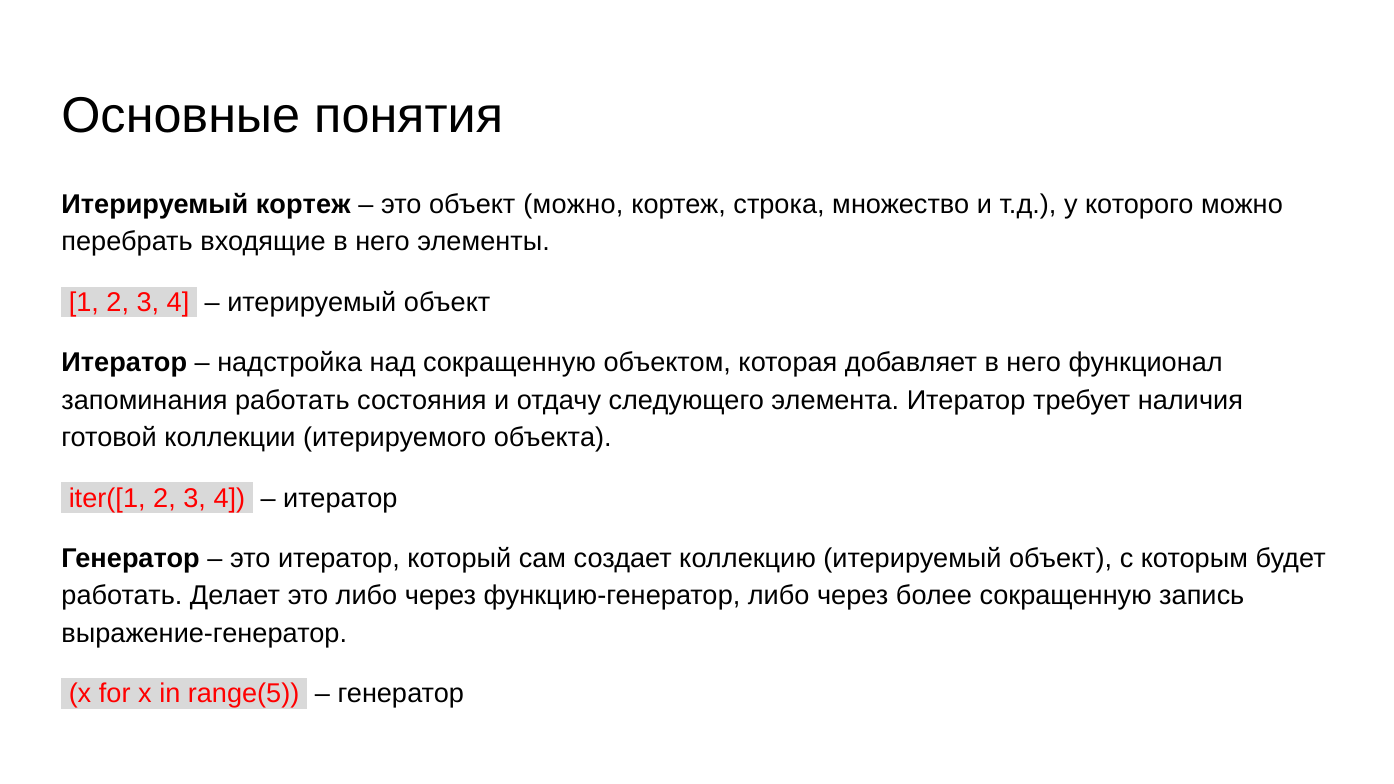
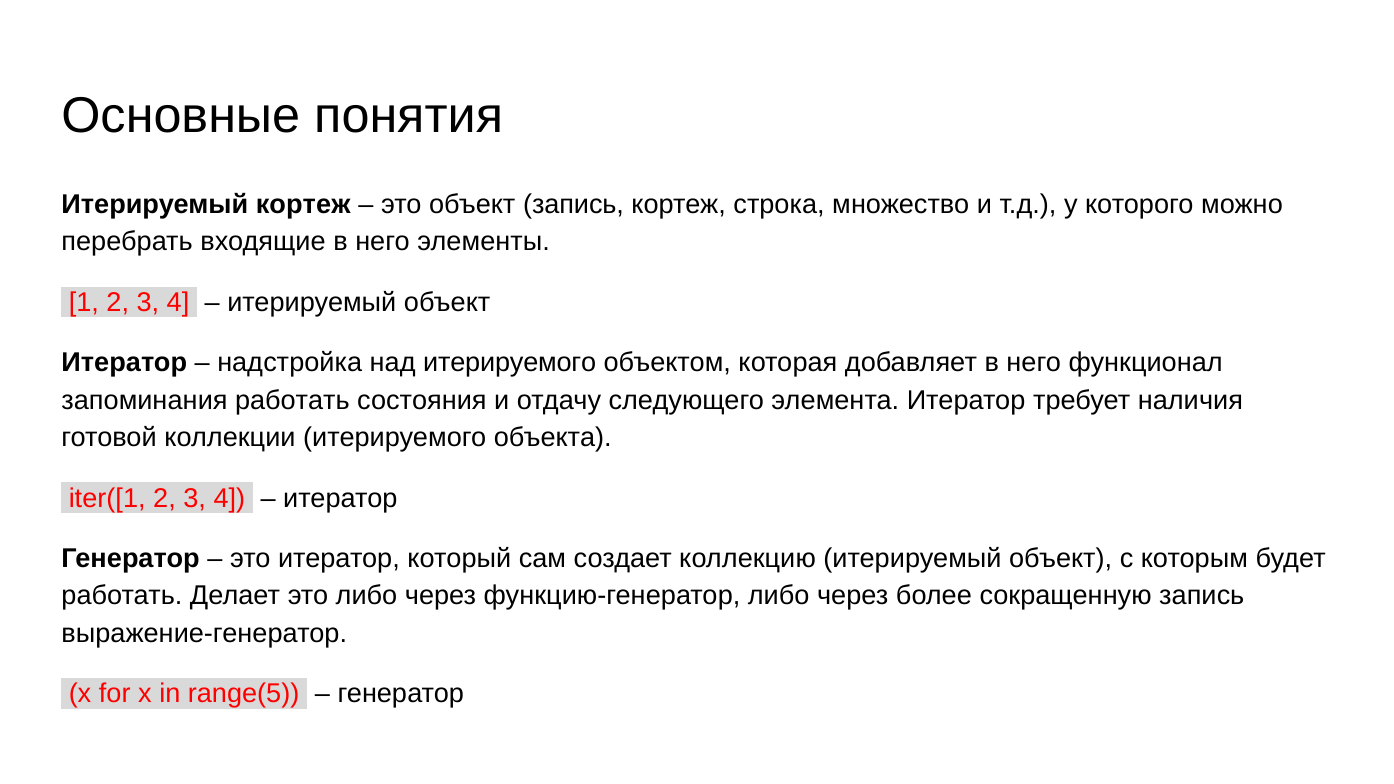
объект можно: можно -> запись
над сокращенную: сокращенную -> итерируемого
